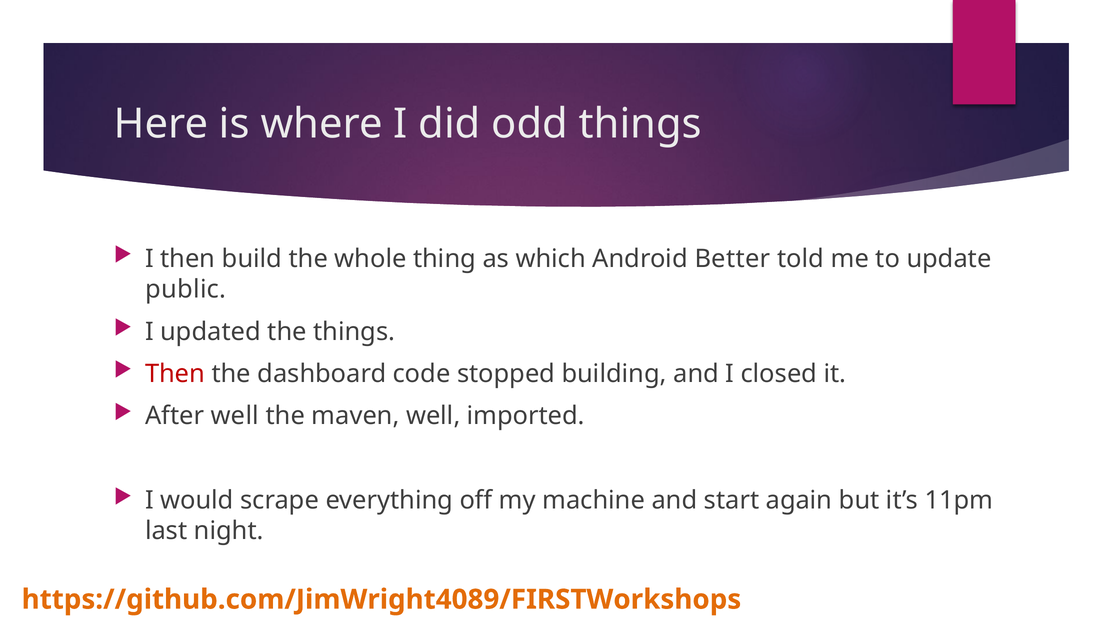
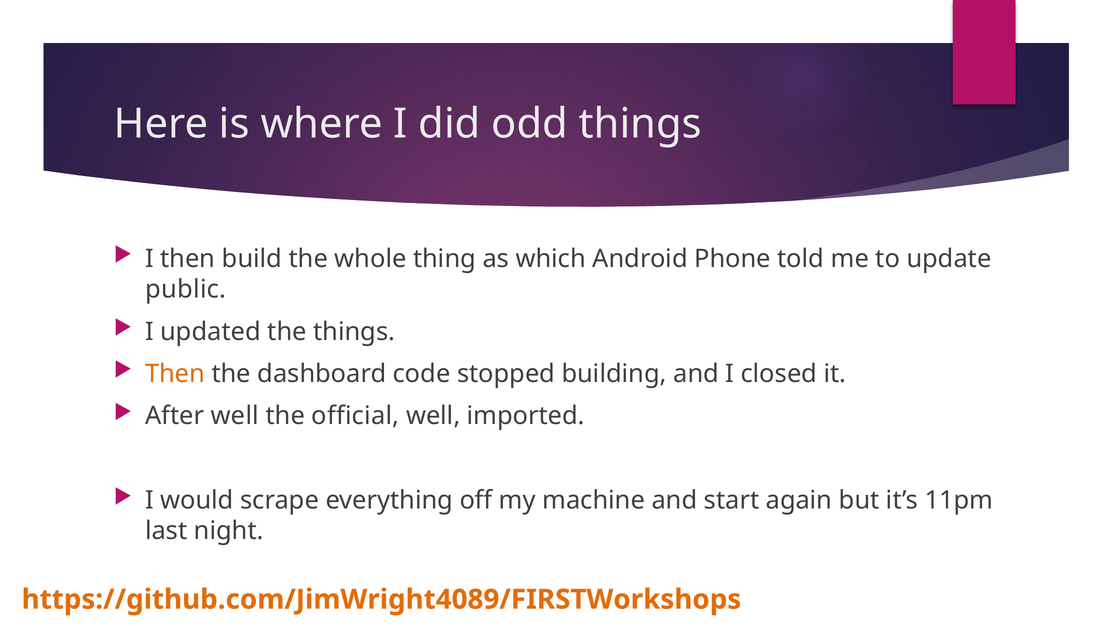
Better: Better -> Phone
Then at (175, 374) colour: red -> orange
maven: maven -> official
